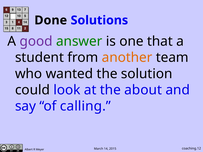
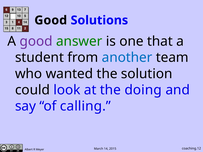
Done at (51, 20): Done -> Good
another colour: orange -> blue
about: about -> doing
